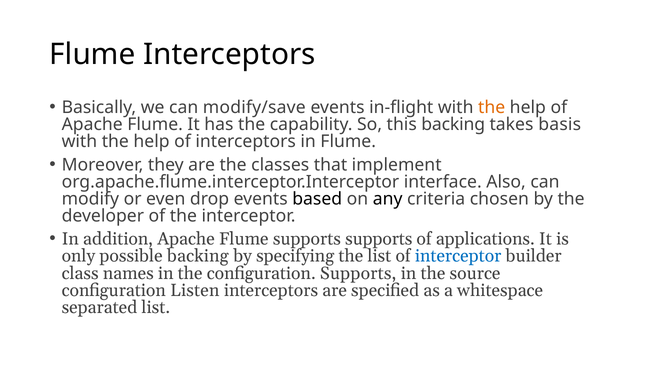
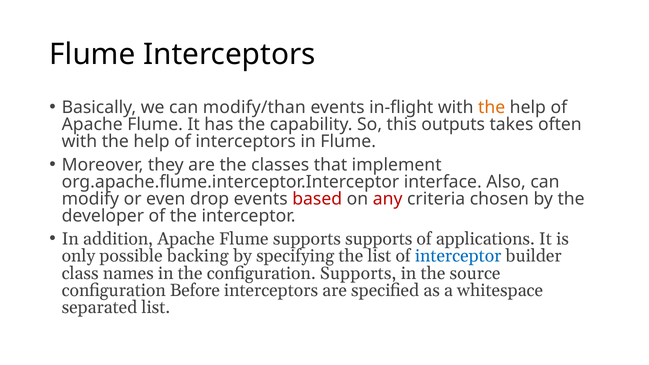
modify/save: modify/save -> modify/than
this backing: backing -> outputs
basis: basis -> often
based colour: black -> red
any colour: black -> red
Listen: Listen -> Before
